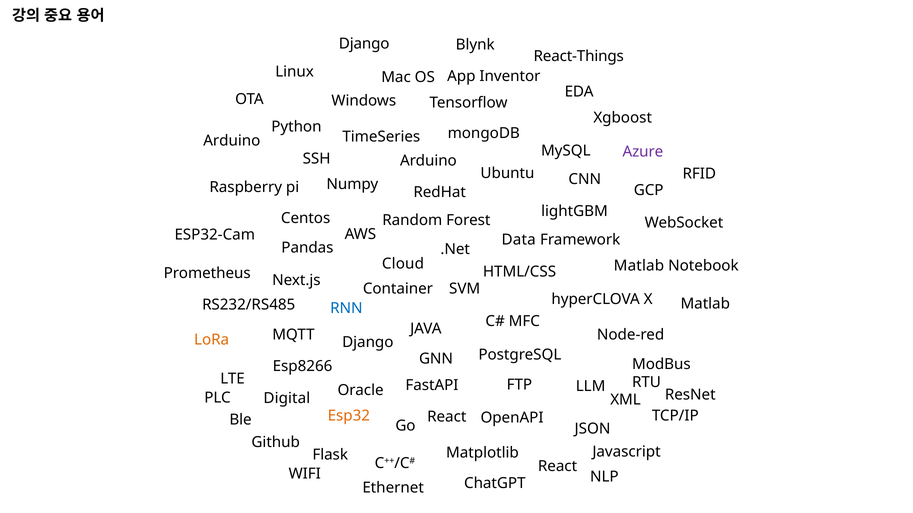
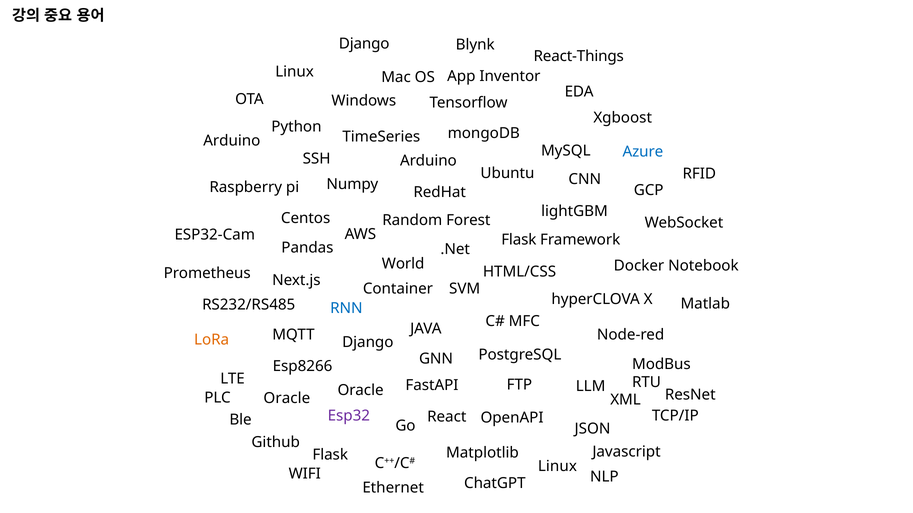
Azure colour: purple -> blue
Data at (519, 240): Data -> Flask
Cloud: Cloud -> World
Matlab at (639, 266): Matlab -> Docker
Digital at (287, 399): Digital -> Oracle
Esp32 colour: orange -> purple
React at (558, 467): React -> Linux
